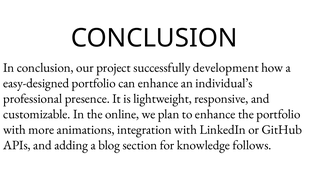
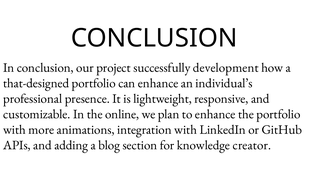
easy-designed: easy-designed -> that-designed
follows: follows -> creator
